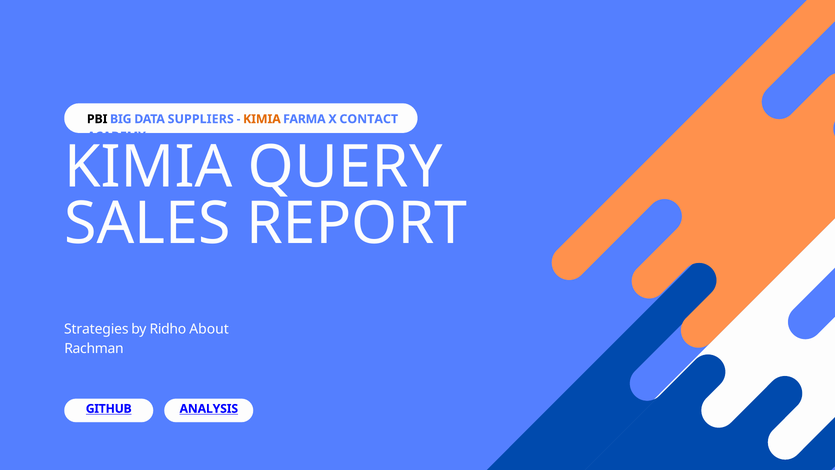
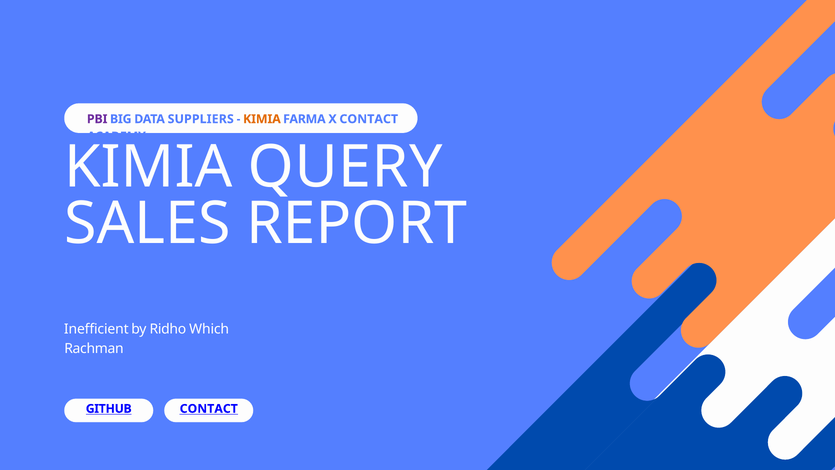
PBI colour: black -> purple
Strategies: Strategies -> Inefficient
About: About -> Which
ANALYSIS at (209, 409): ANALYSIS -> CONTACT
